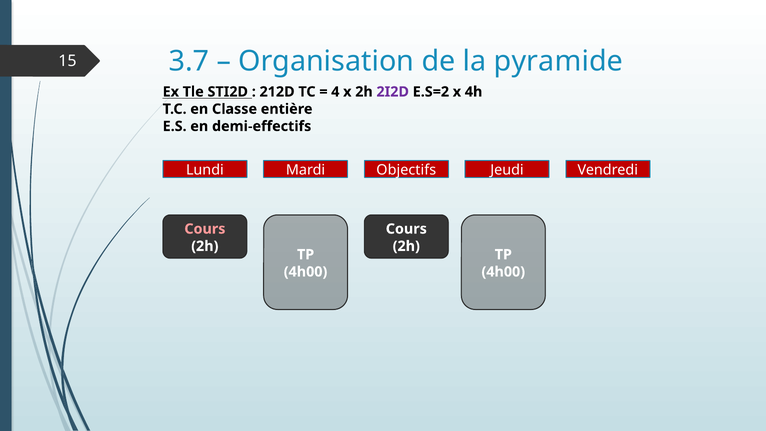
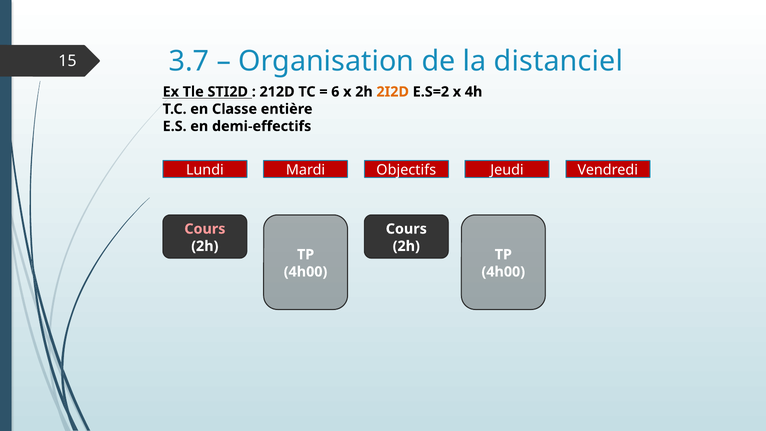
pyramide: pyramide -> distanciel
4: 4 -> 6
2I2D colour: purple -> orange
